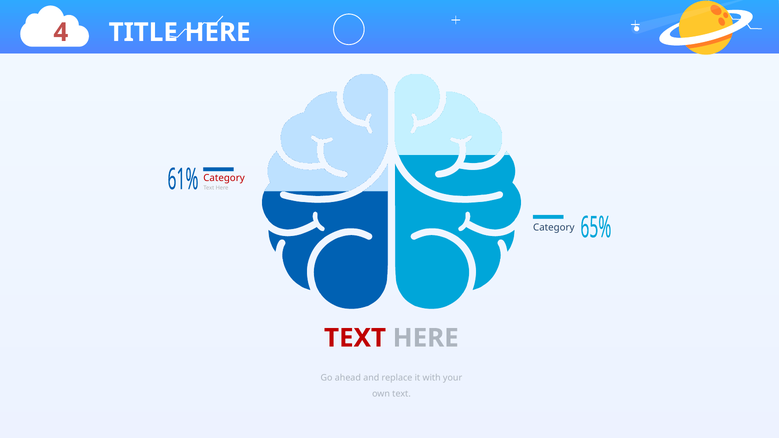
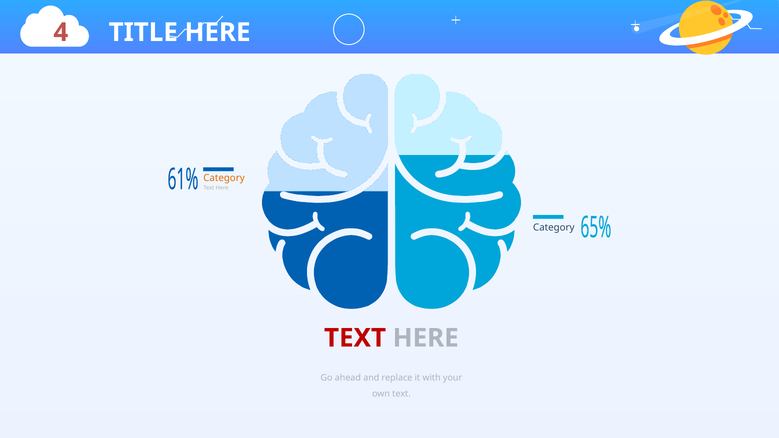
Category at (224, 178) colour: red -> orange
